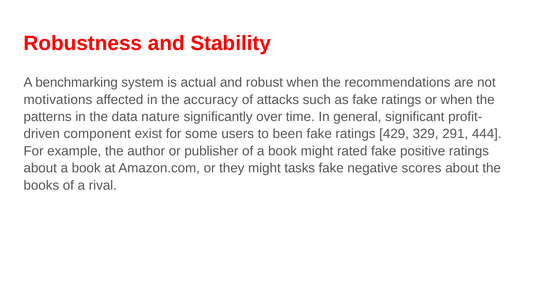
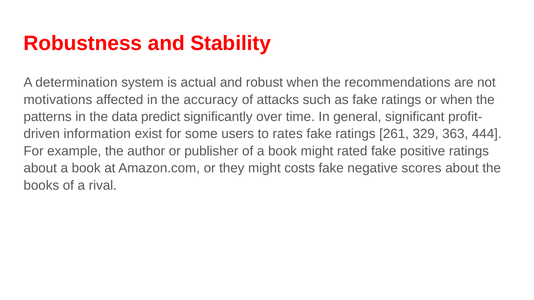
benchmarking: benchmarking -> determination
nature: nature -> predict
component: component -> information
been: been -> rates
429: 429 -> 261
291: 291 -> 363
tasks: tasks -> costs
